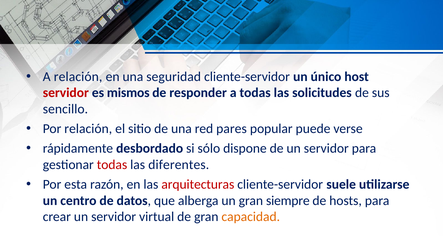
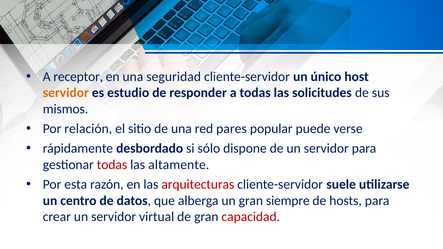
A relación: relación -> receptor
servidor at (66, 93) colour: red -> orange
mismos: mismos -> estudio
sencillo: sencillo -> mismos
diferentes: diferentes -> altamente
capacidad colour: orange -> red
